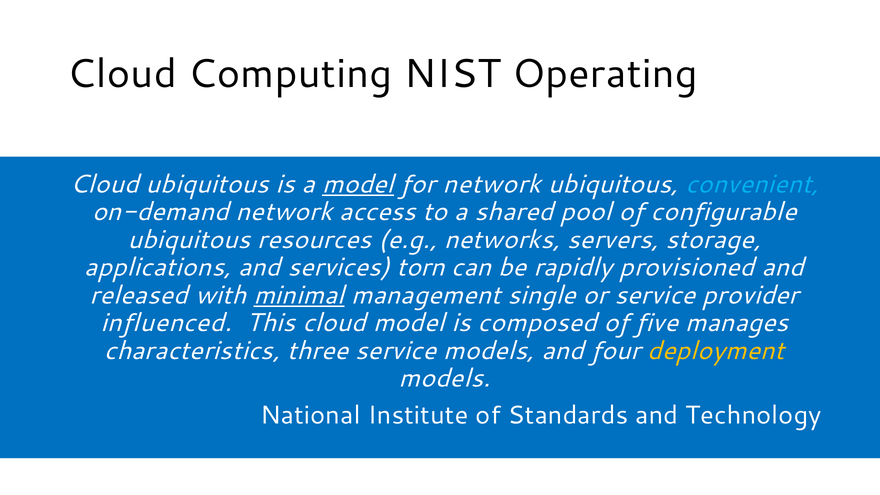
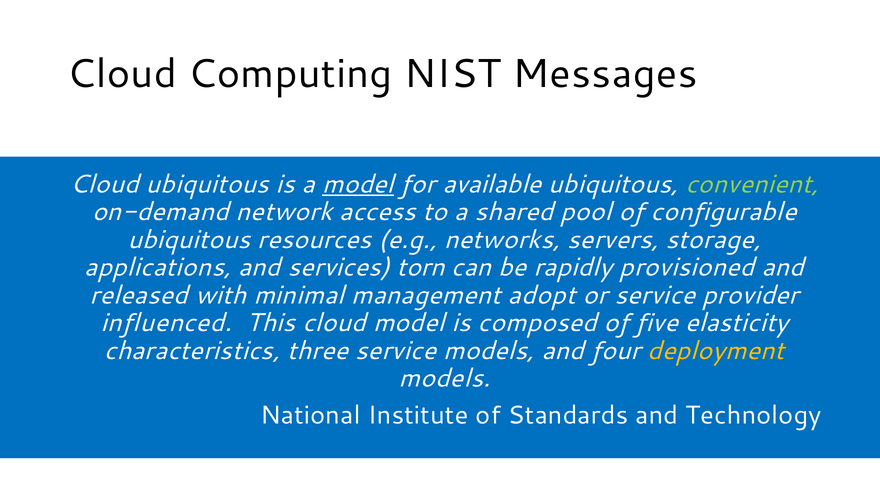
Operating: Operating -> Messages
for network: network -> available
convenient colour: light blue -> light green
minimal underline: present -> none
single: single -> adopt
manages: manages -> elasticity
